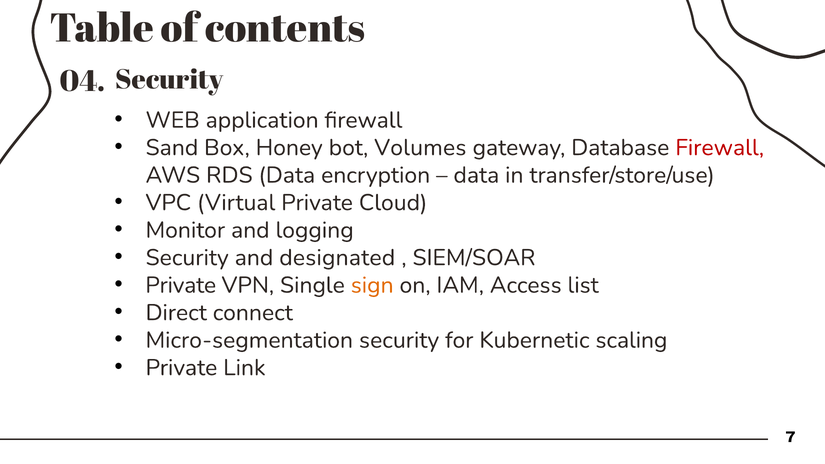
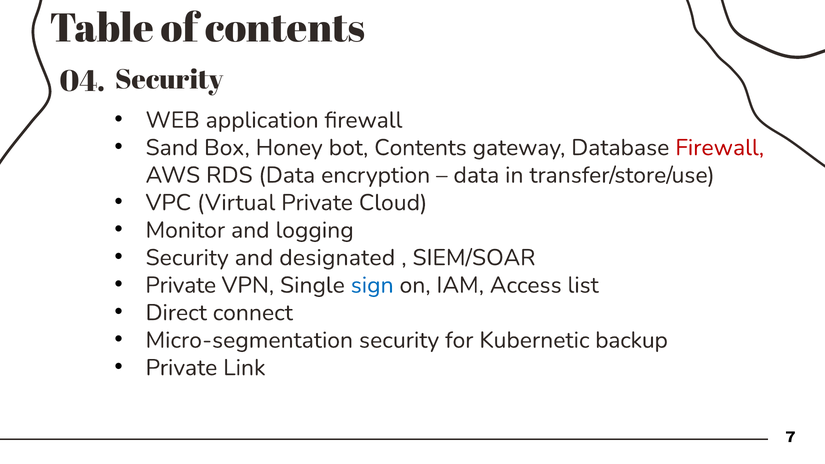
bot Volumes: Volumes -> Contents
sign colour: orange -> blue
scaling: scaling -> backup
